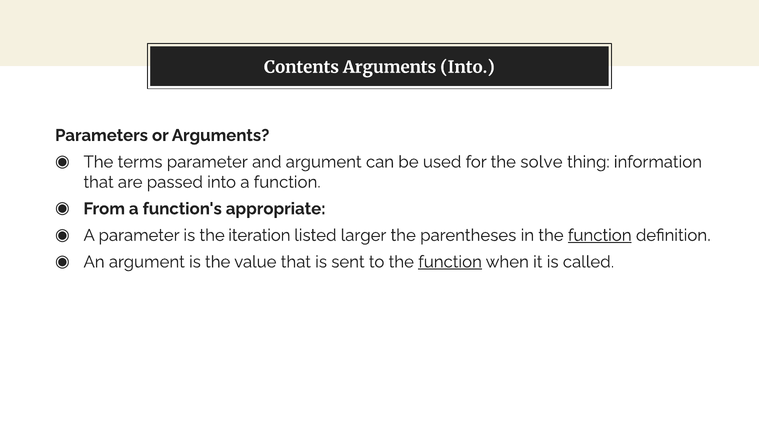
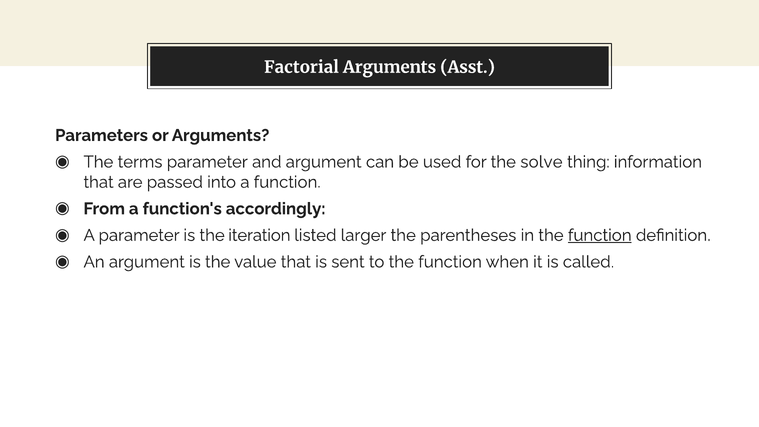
Contents: Contents -> Factorial
Arguments Into: Into -> Asst
appropriate: appropriate -> accordingly
function at (450, 262) underline: present -> none
